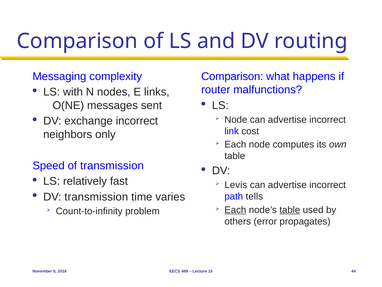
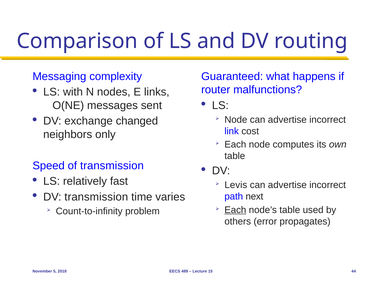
Comparison at (232, 76): Comparison -> Guaranteed
exchange incorrect: incorrect -> changed
tells: tells -> next
table at (290, 210) underline: present -> none
